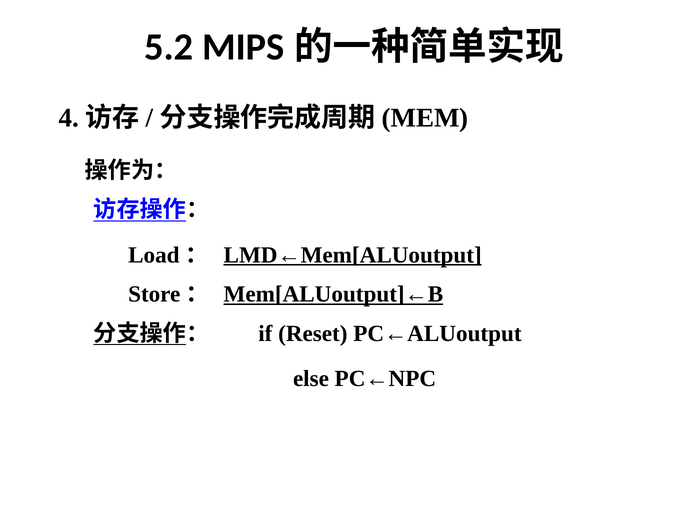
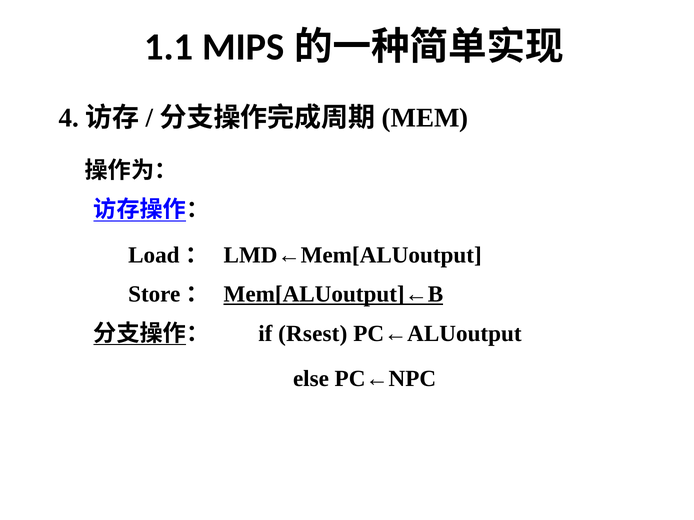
5.2: 5.2 -> 1.1
LMD←Mem[ALUoutput underline: present -> none
Reset: Reset -> Rsest
